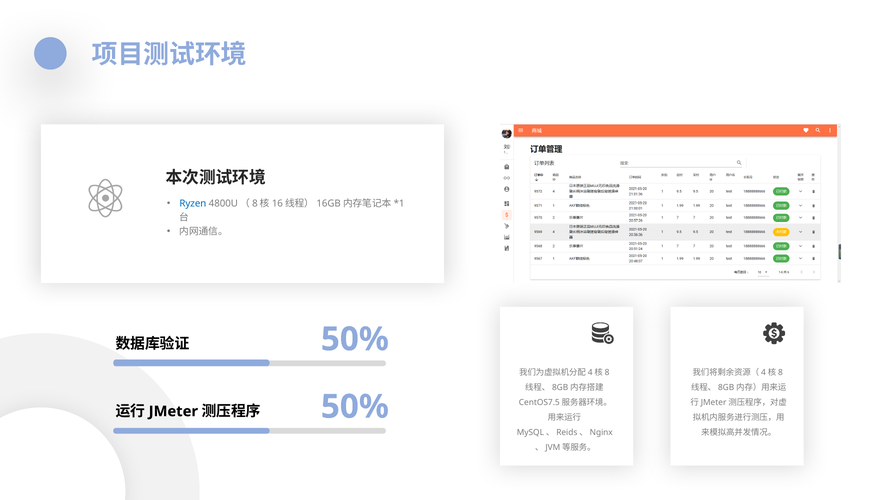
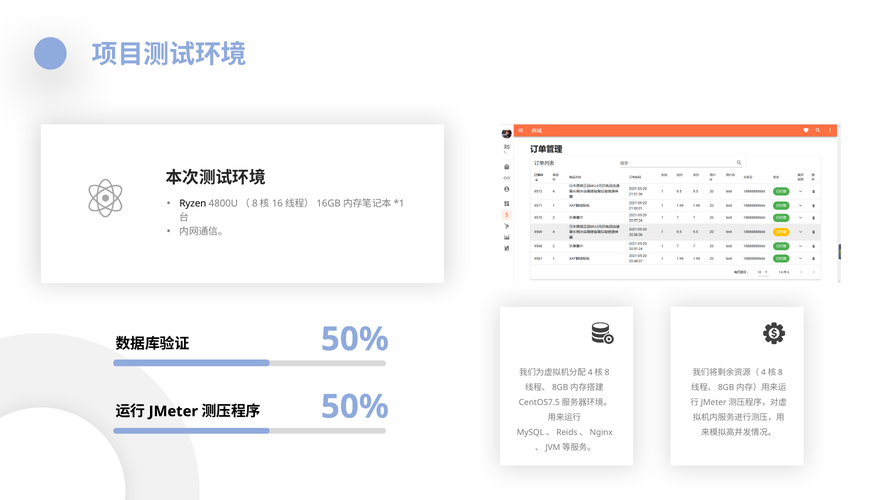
Ryzen colour: blue -> black
